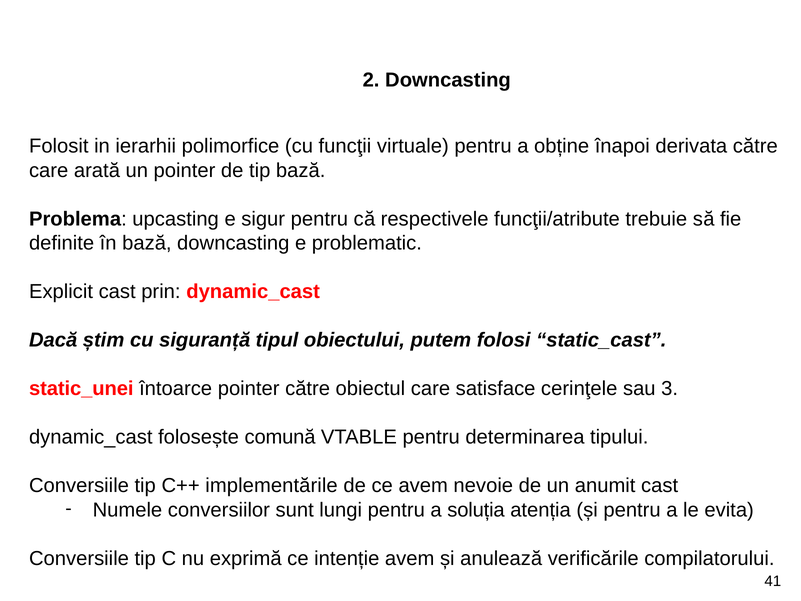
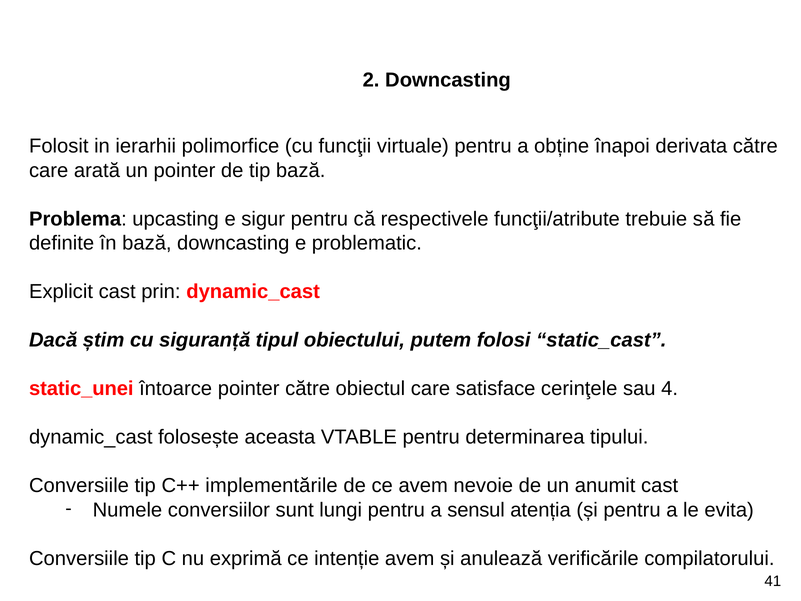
3: 3 -> 4
comună: comună -> aceasta
soluția: soluția -> sensul
